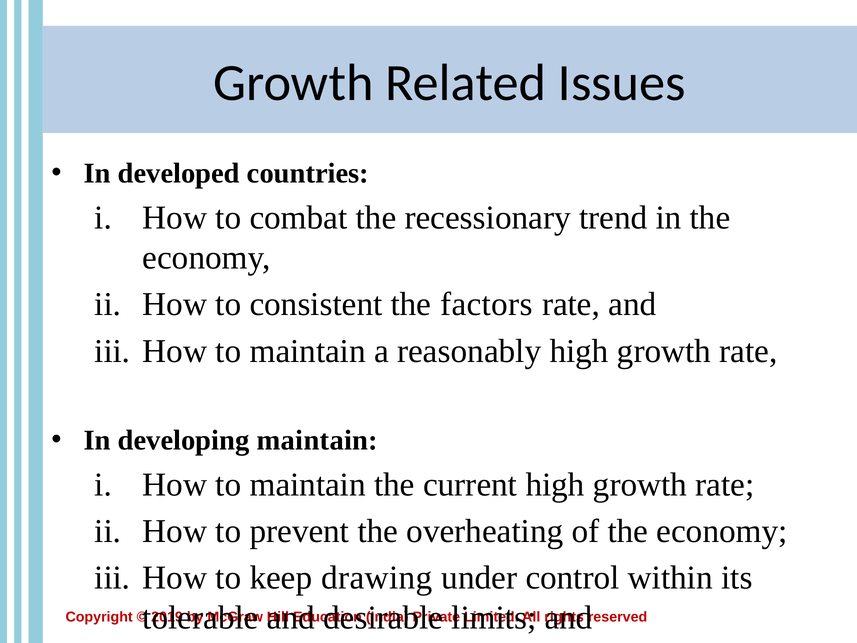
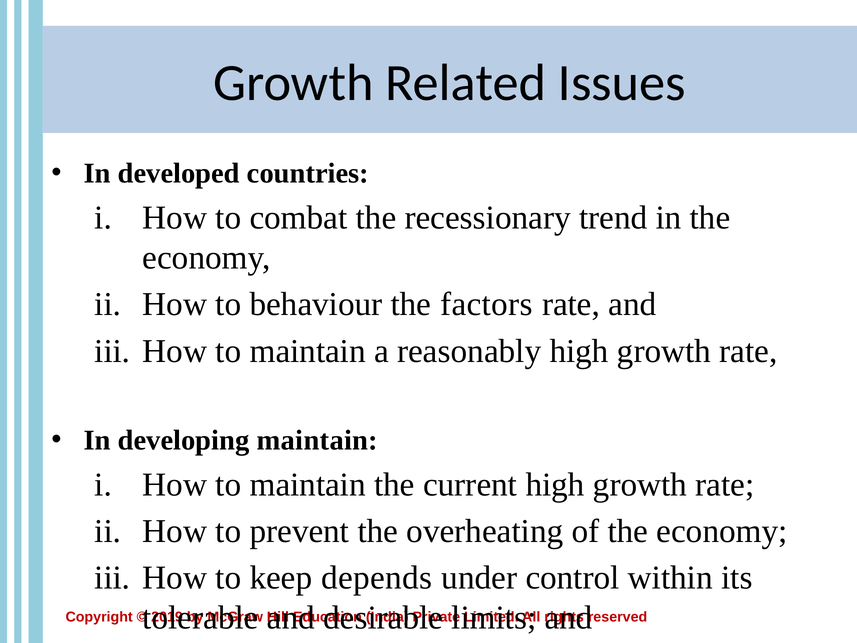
consistent: consistent -> behaviour
drawing: drawing -> depends
